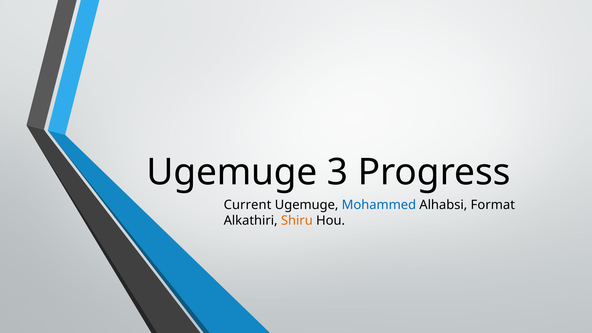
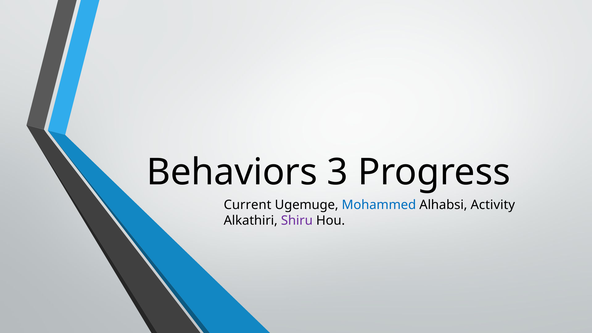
Ugemuge at (232, 172): Ugemuge -> Behaviors
Format: Format -> Activity
Shiru colour: orange -> purple
